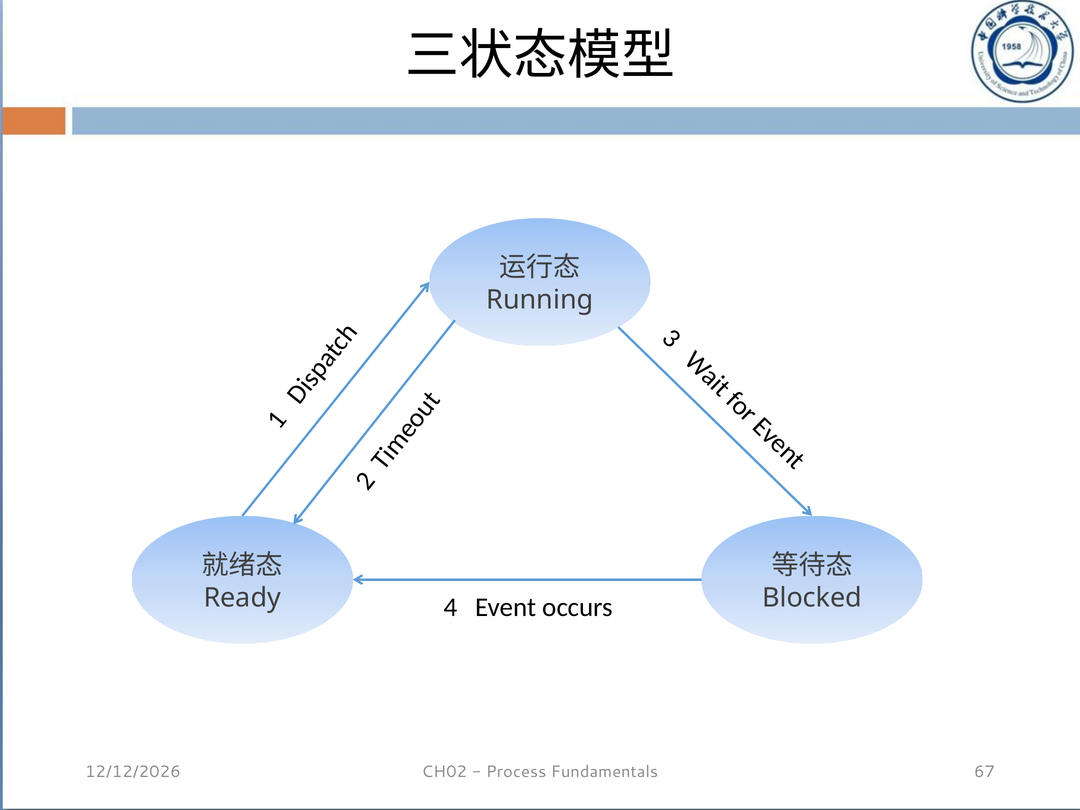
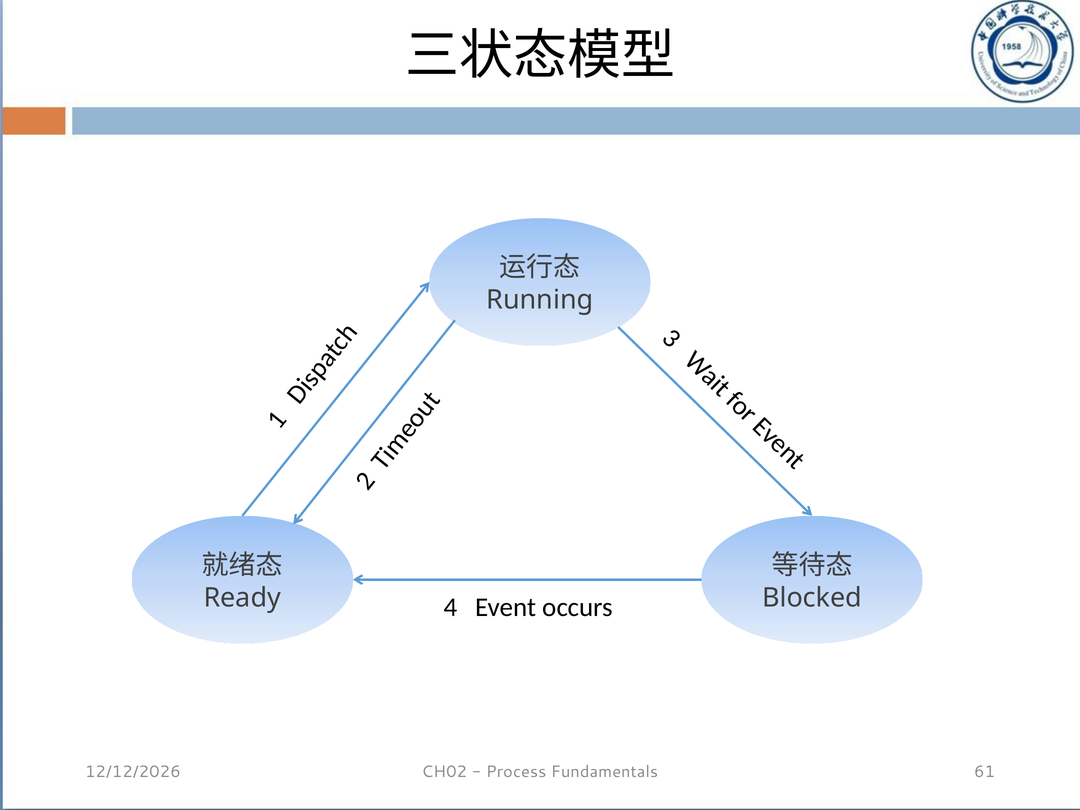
67: 67 -> 61
